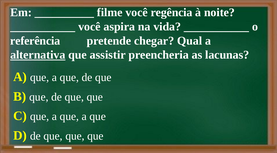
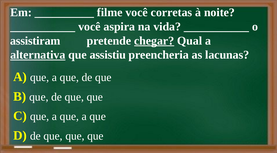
regência: regência -> corretas
referência: referência -> assistiram
chegar underline: none -> present
assistir: assistir -> assistiu
